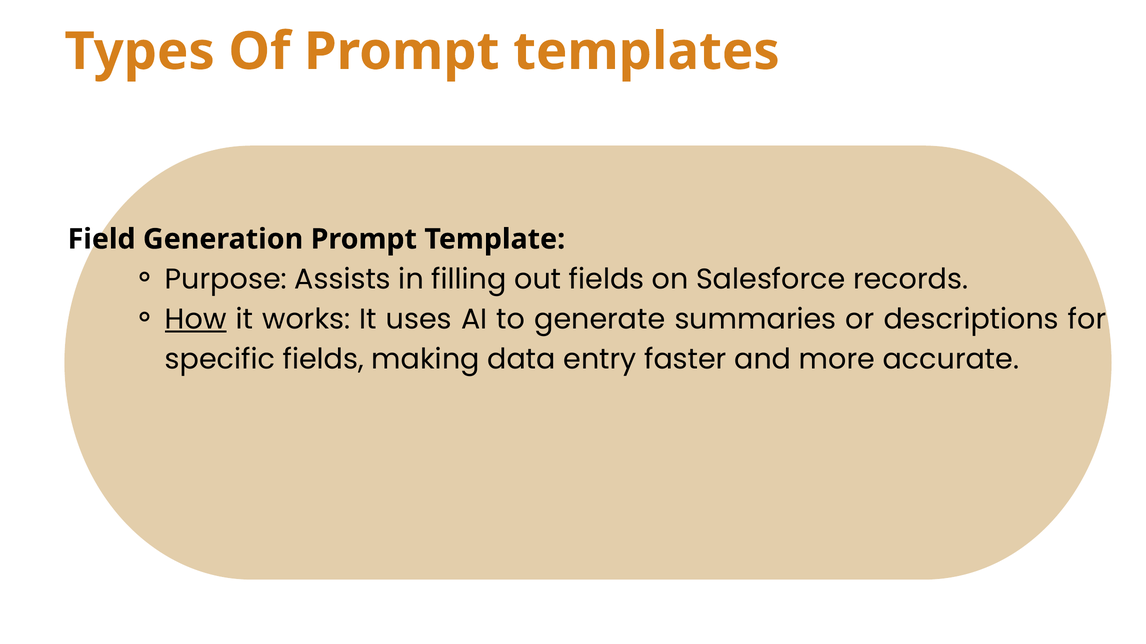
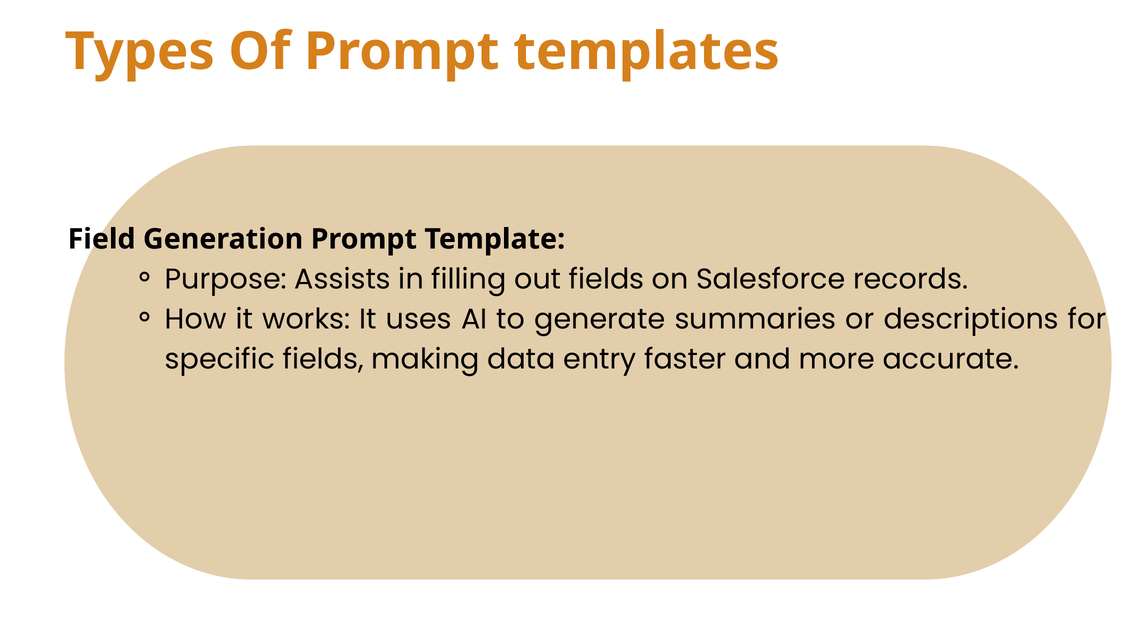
How underline: present -> none
